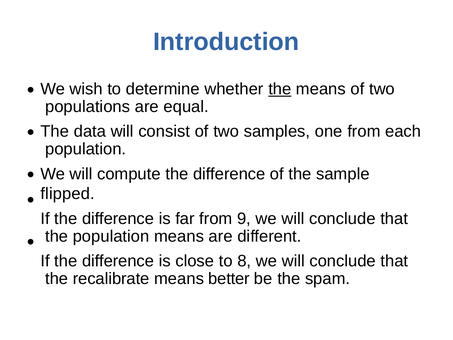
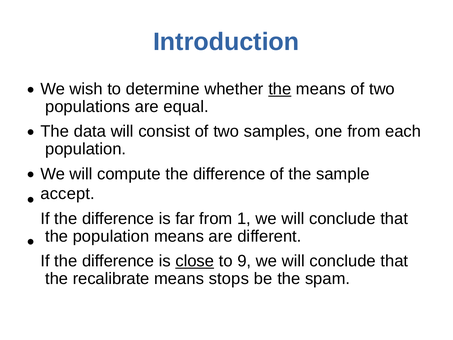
flipped: flipped -> accept
9: 9 -> 1
close underline: none -> present
8: 8 -> 9
better: better -> stops
